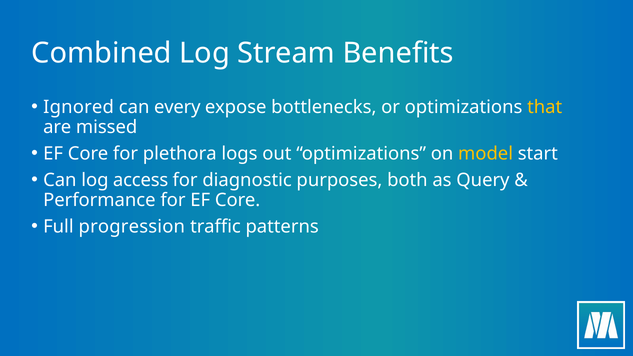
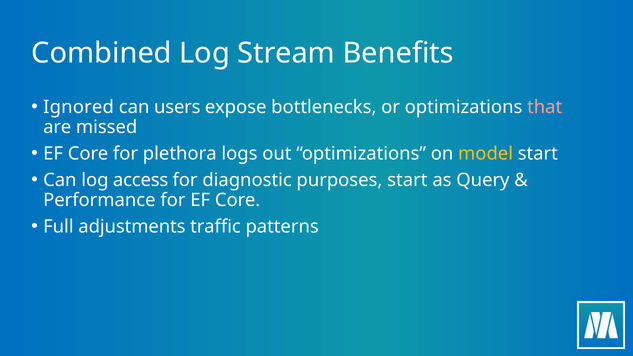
every: every -> users
that colour: yellow -> pink
purposes both: both -> start
progression: progression -> adjustments
